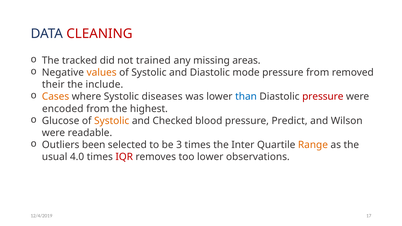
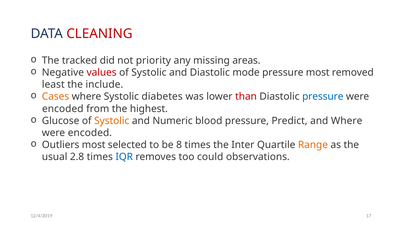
trained: trained -> priority
values colour: orange -> red
pressure from: from -> most
their: their -> least
diseases: diseases -> diabetes
than colour: blue -> red
pressure at (323, 97) colour: red -> blue
Checked: Checked -> Numeric
and Wilson: Wilson -> Where
readable at (90, 133): readable -> encoded
Outliers been: been -> most
3: 3 -> 8
4.0: 4.0 -> 2.8
IQR colour: red -> blue
too lower: lower -> could
